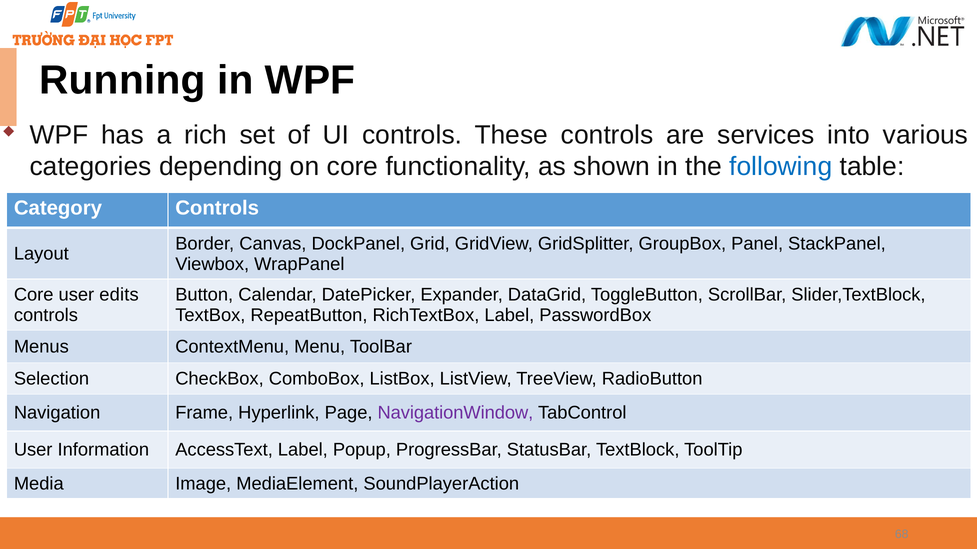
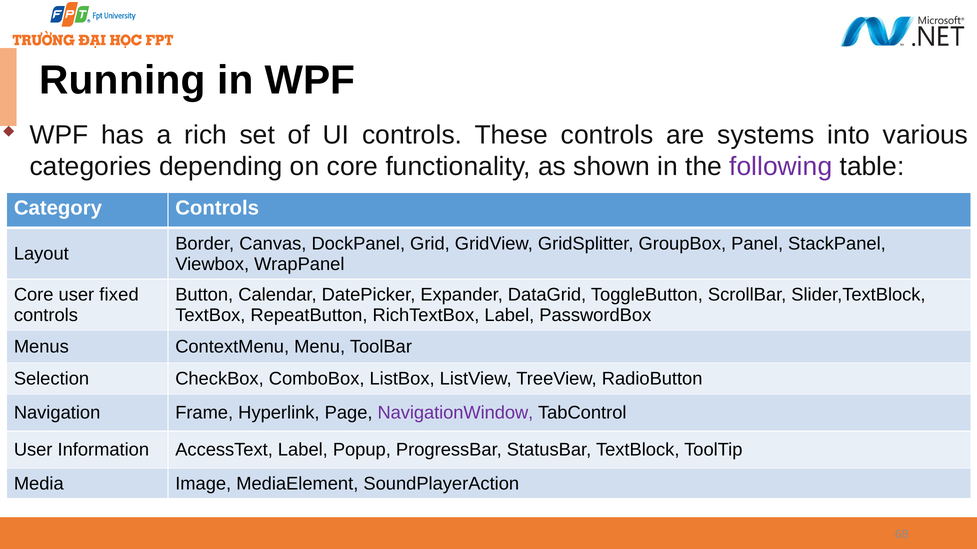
services: services -> systems
following colour: blue -> purple
edits: edits -> fixed
